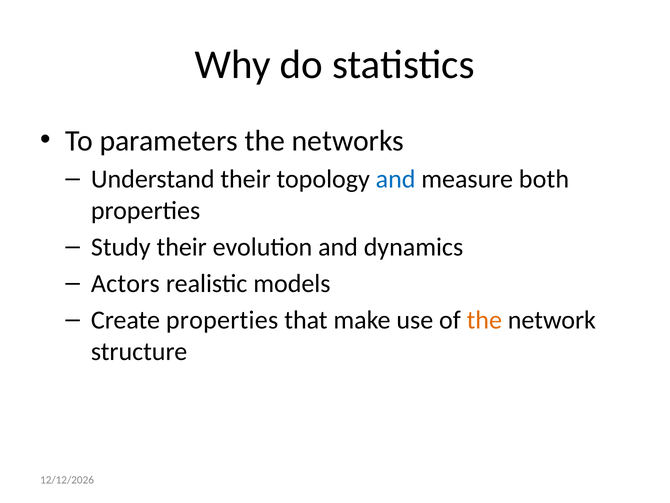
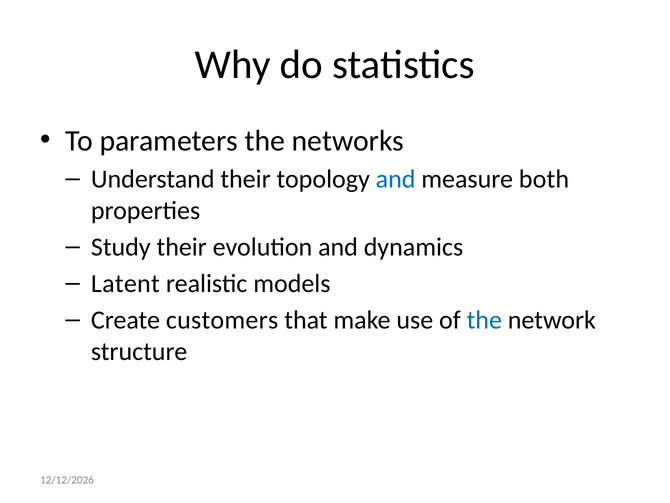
Actors: Actors -> Latent
Create properties: properties -> customers
the at (484, 320) colour: orange -> blue
